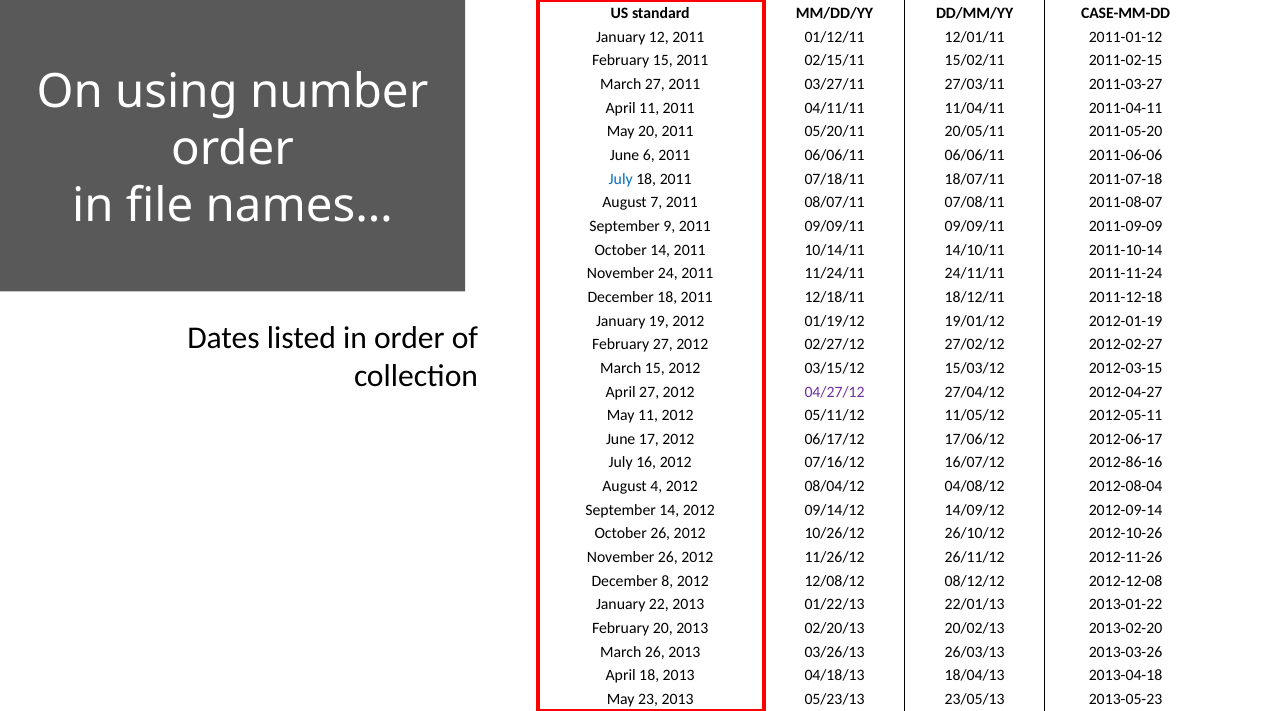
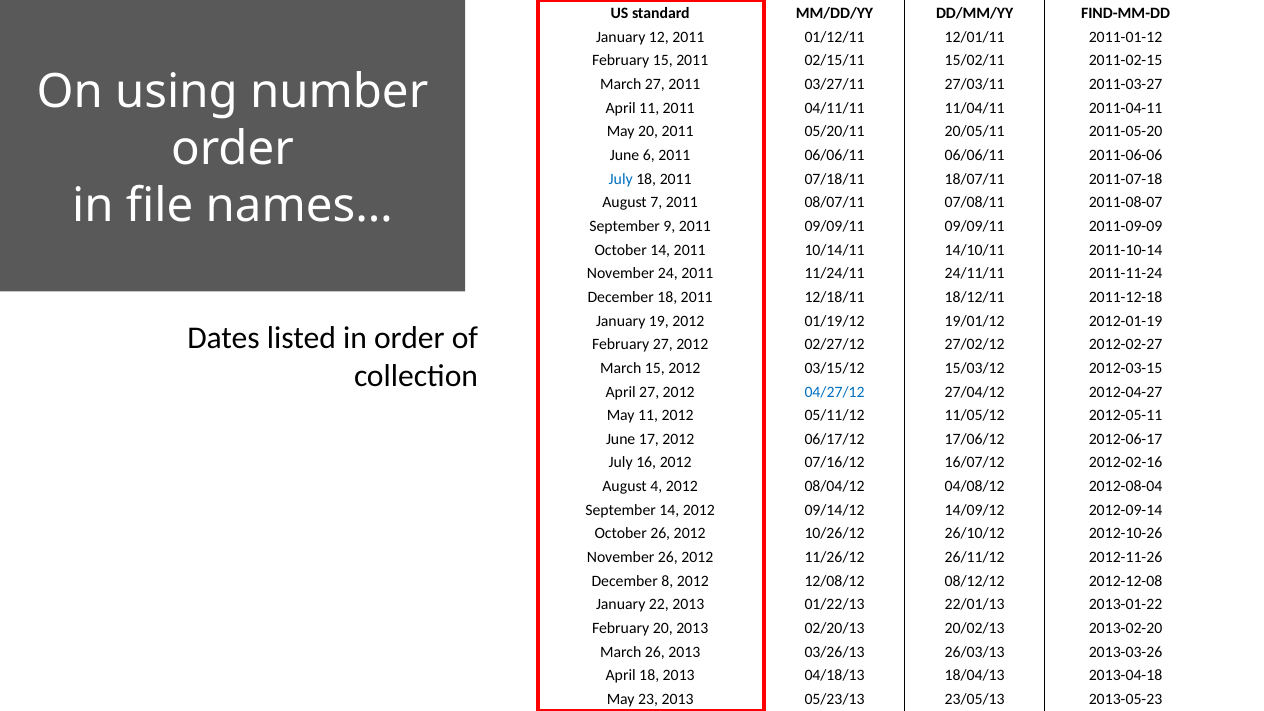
CASE-MM-DD: CASE-MM-DD -> FIND-MM-DD
04/27/12 colour: purple -> blue
2012-86-16: 2012-86-16 -> 2012-02-16
